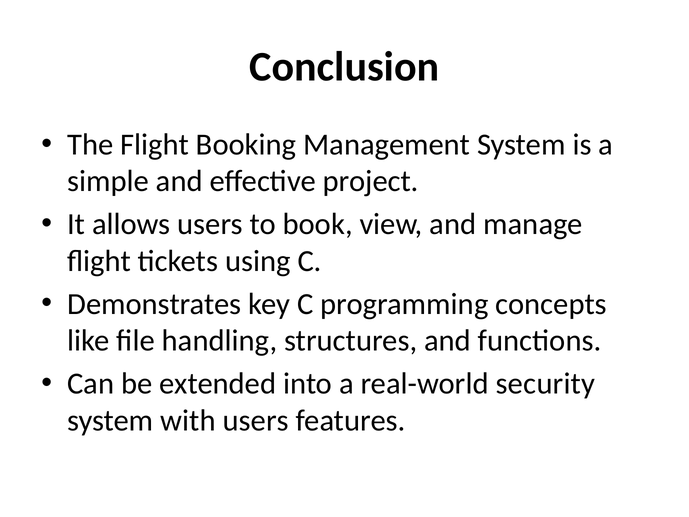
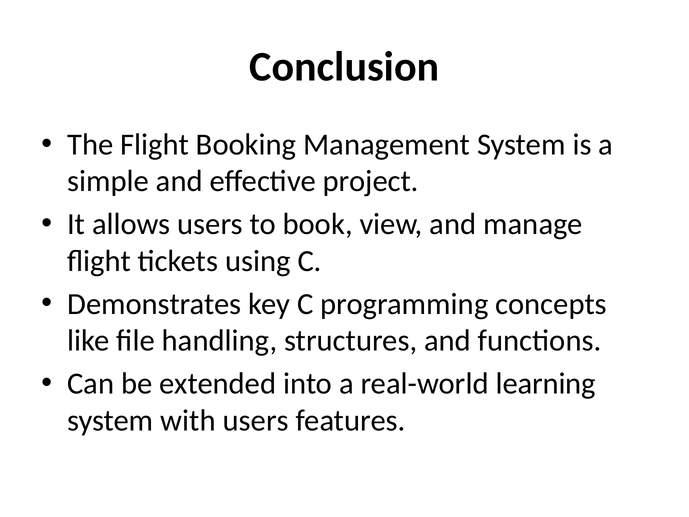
security: security -> learning
